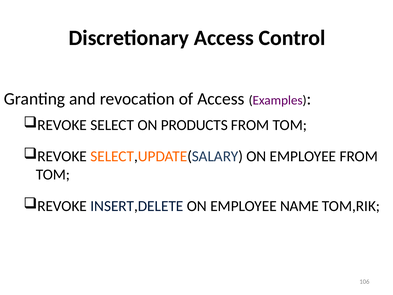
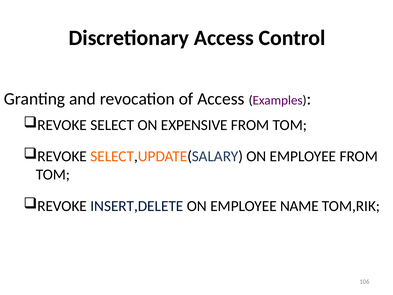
PRODUCTS: PRODUCTS -> EXPENSIVE
